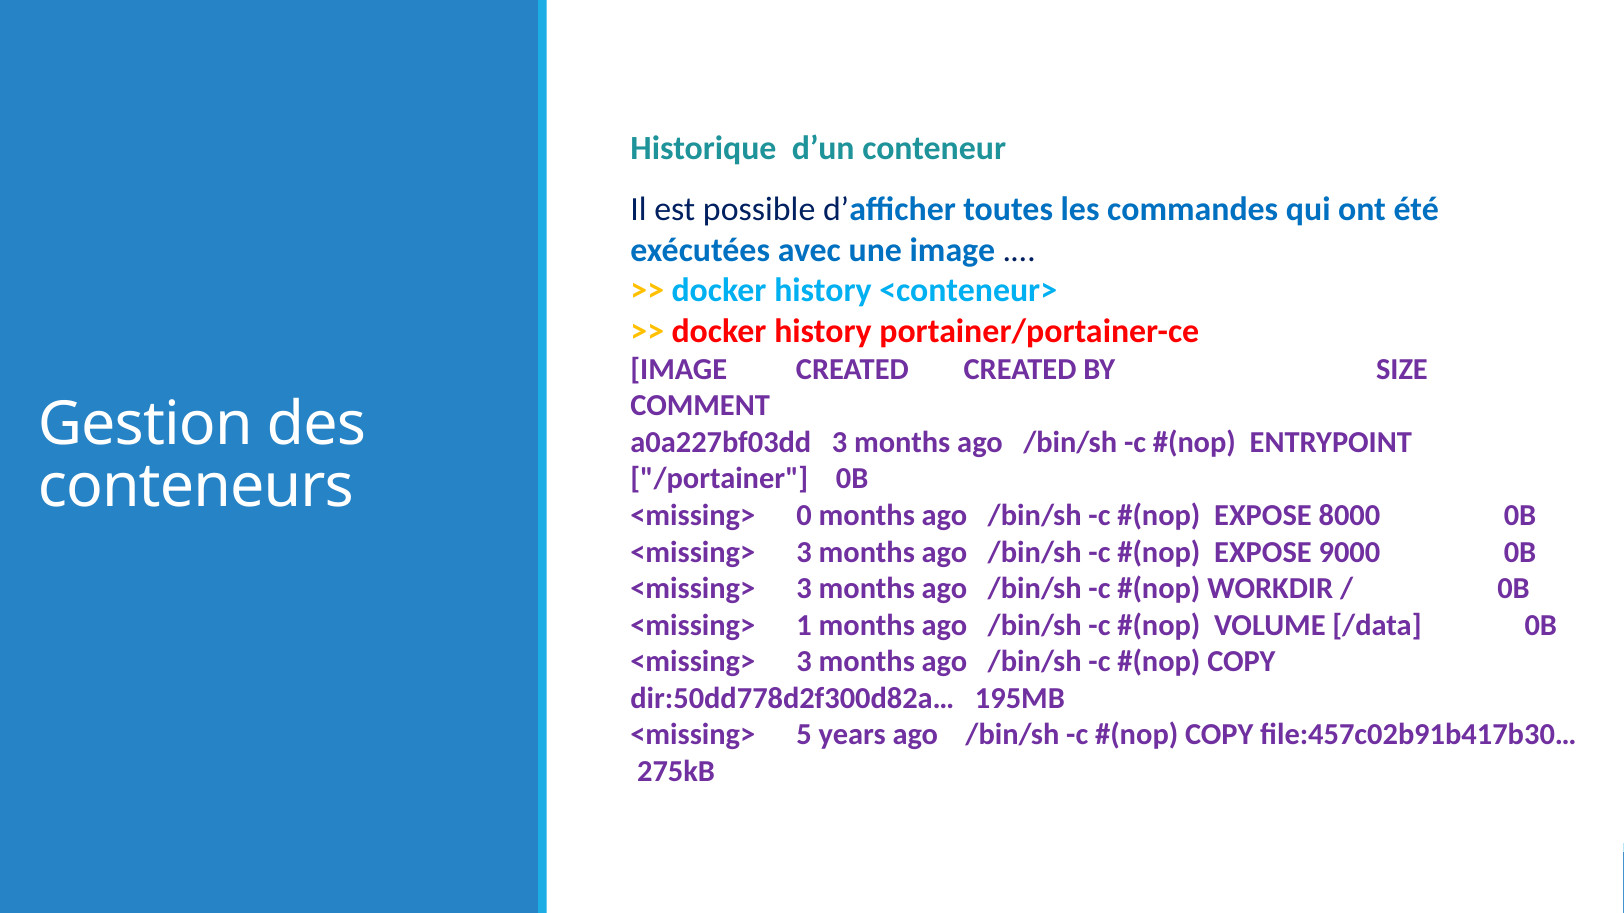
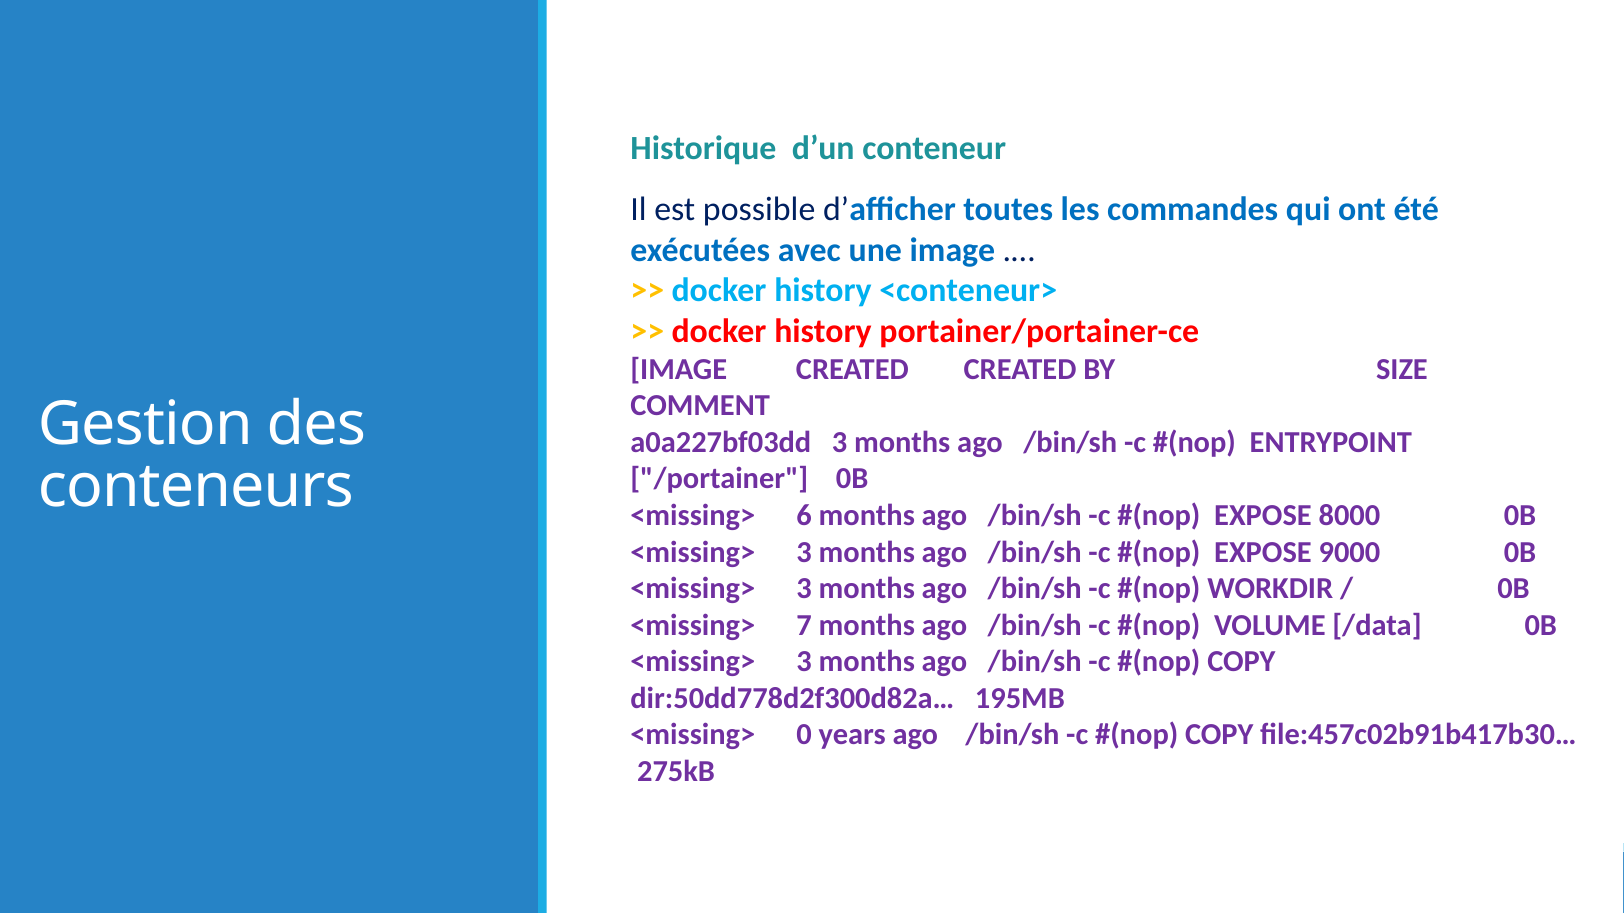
0: 0 -> 6
1: 1 -> 7
5: 5 -> 0
